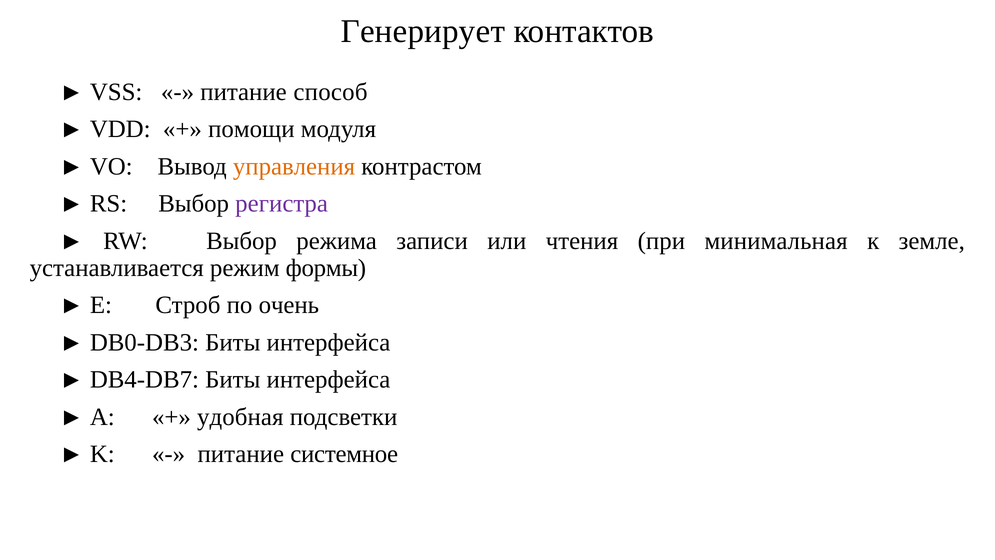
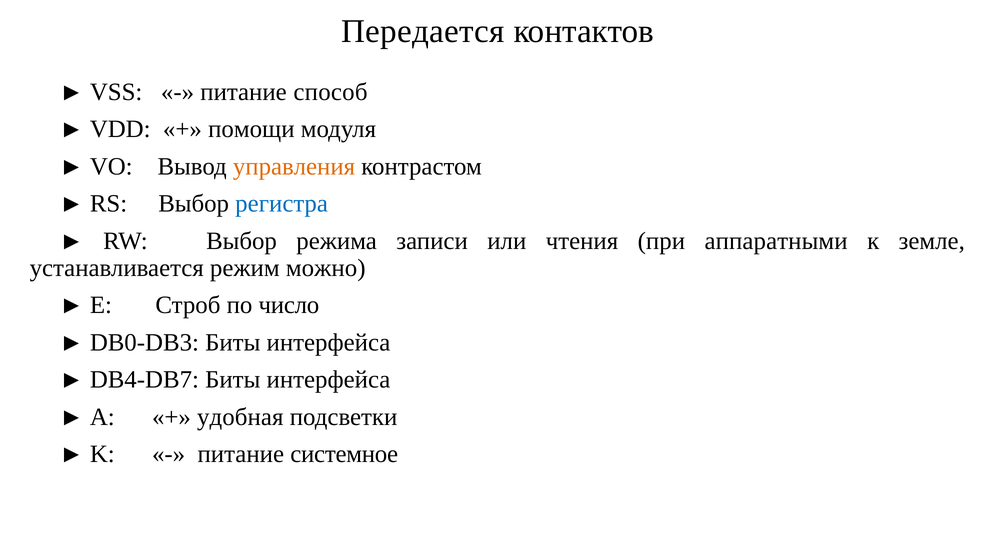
Генерирует: Генерирует -> Передается
регистра colour: purple -> blue
минимальная: минимальная -> аппаратными
формы: формы -> можно
очень: очень -> число
